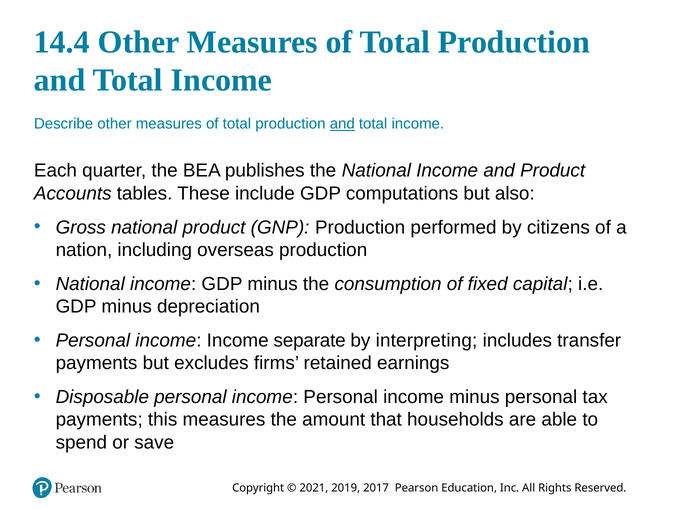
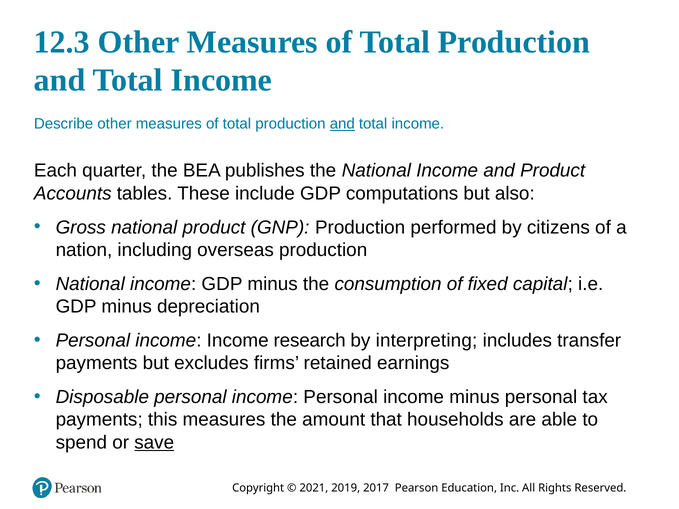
14.4: 14.4 -> 12.3
separate: separate -> research
save underline: none -> present
